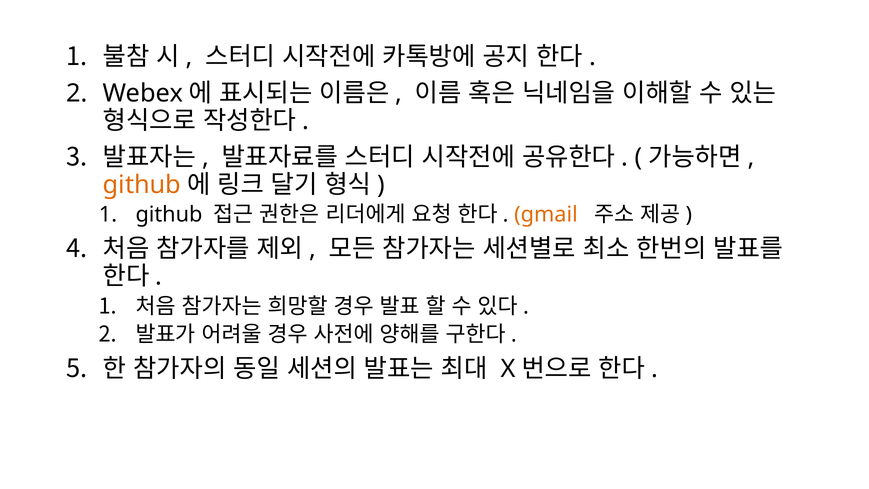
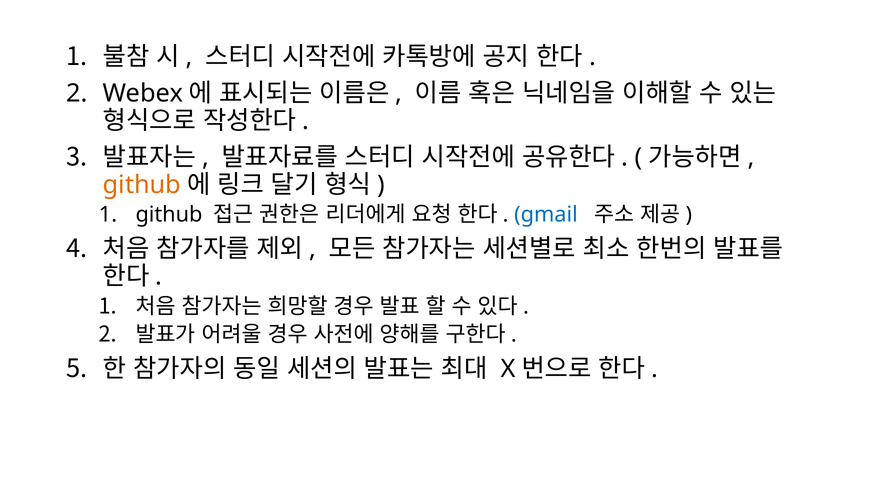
gmail colour: orange -> blue
